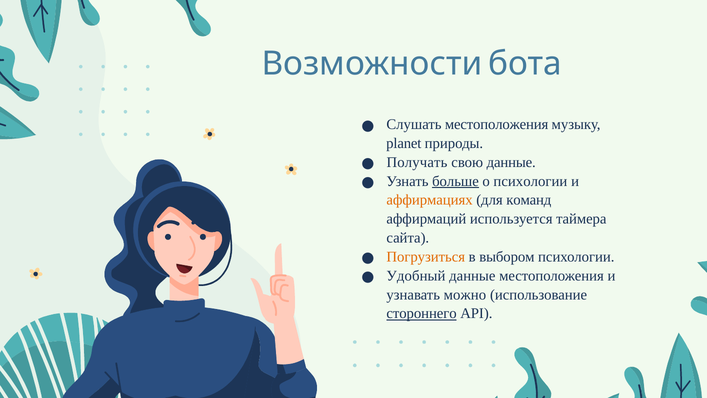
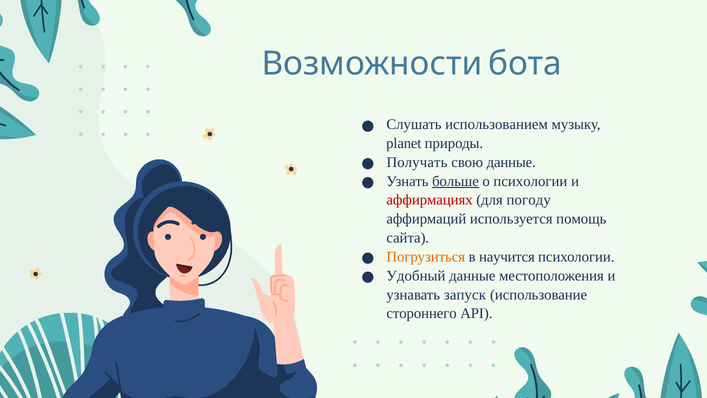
Слушать местоположения: местоположения -> использованием
аффирмациях colour: orange -> red
команд: команд -> погоду
таймера: таймера -> помощь
выбором: выбором -> научится
можно: можно -> запуск
стороннего underline: present -> none
